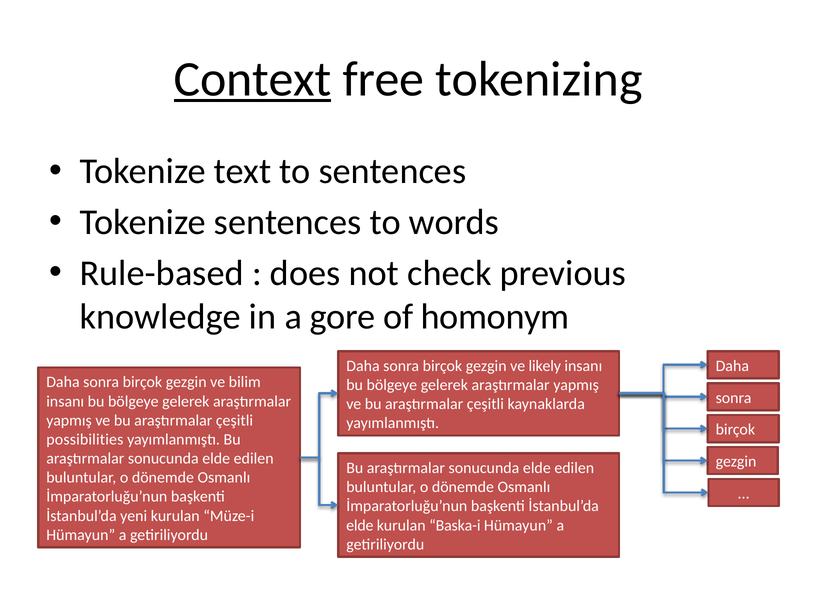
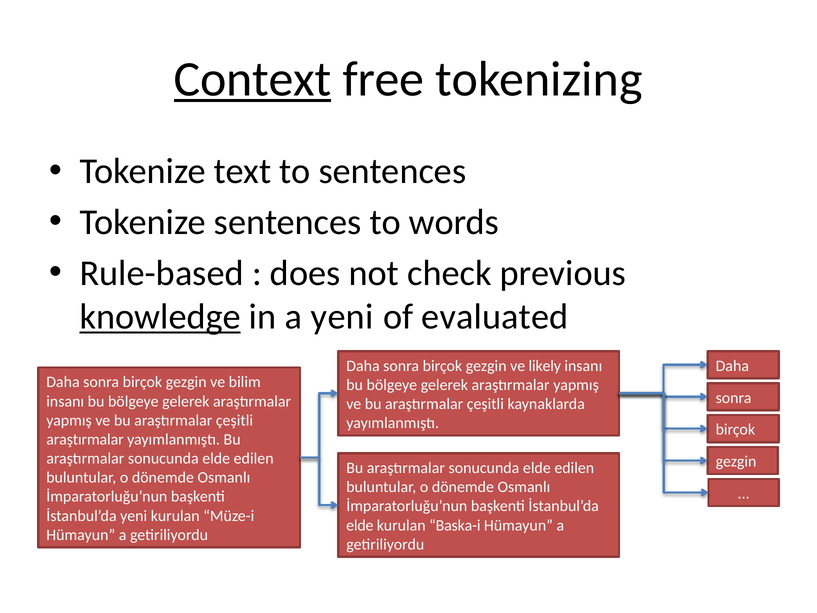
knowledge underline: none -> present
a gore: gore -> yeni
homonym: homonym -> evaluated
possibilities at (85, 439): possibilities -> araştırmalar
